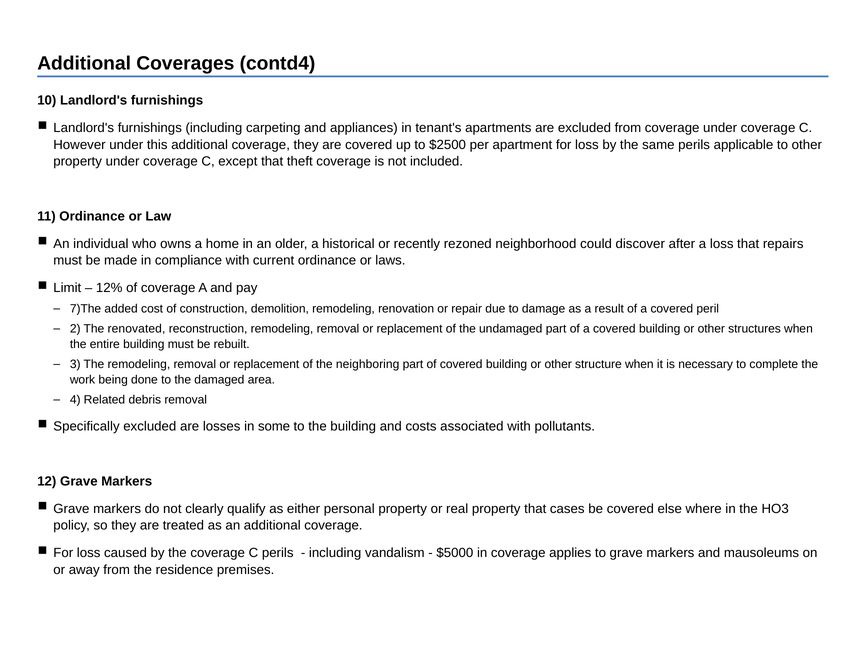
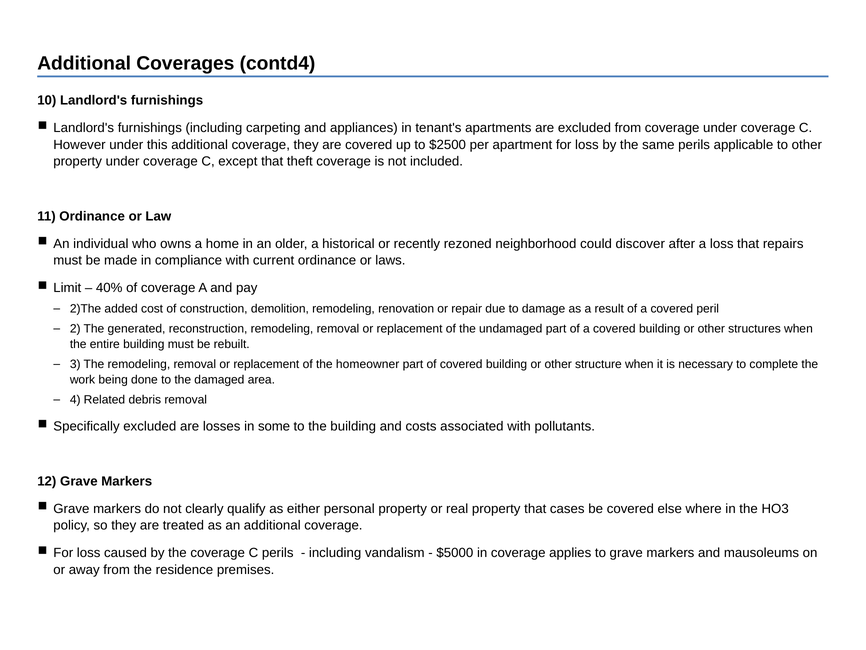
12%: 12% -> 40%
7)The: 7)The -> 2)The
renovated: renovated -> generated
neighboring: neighboring -> homeowner
